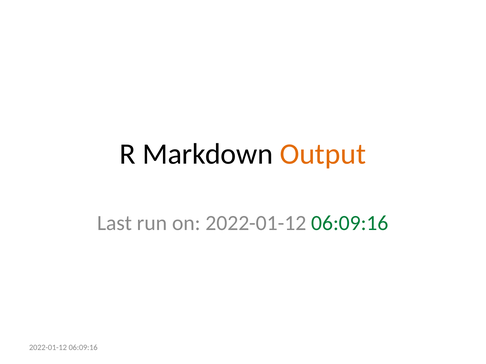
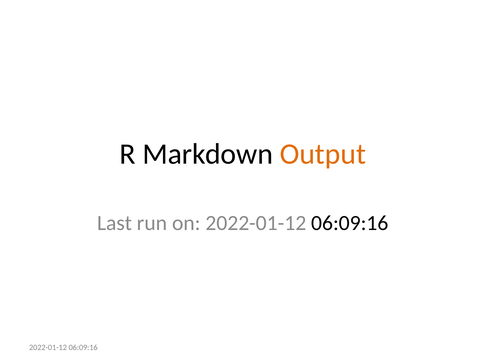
06:09:16 at (350, 223) colour: green -> black
